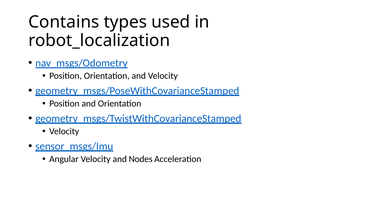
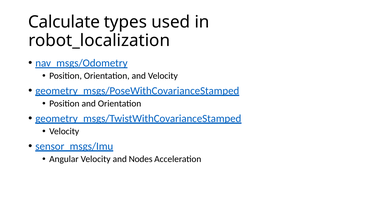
Contains: Contains -> Calculate
